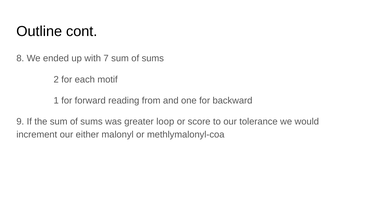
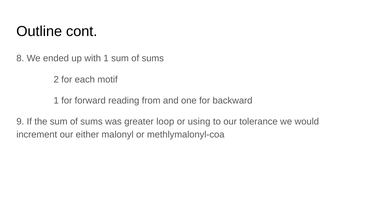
with 7: 7 -> 1
score: score -> using
